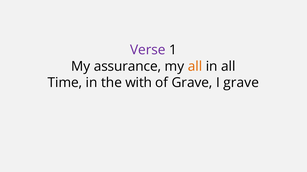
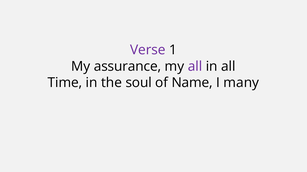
all at (195, 67) colour: orange -> purple
with: with -> soul
of Grave: Grave -> Name
I grave: grave -> many
